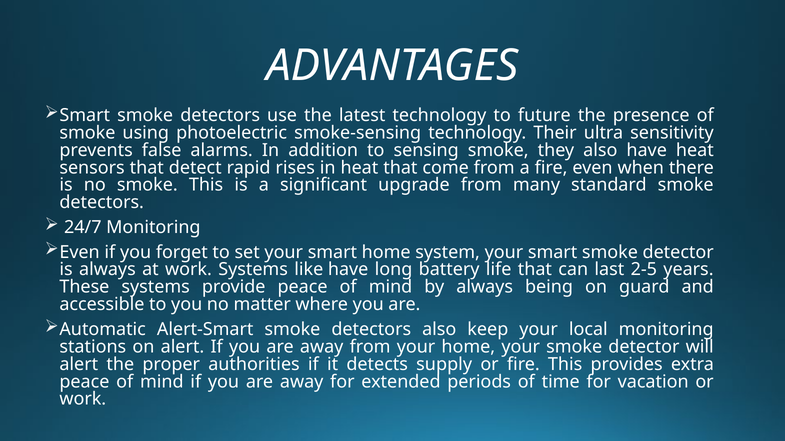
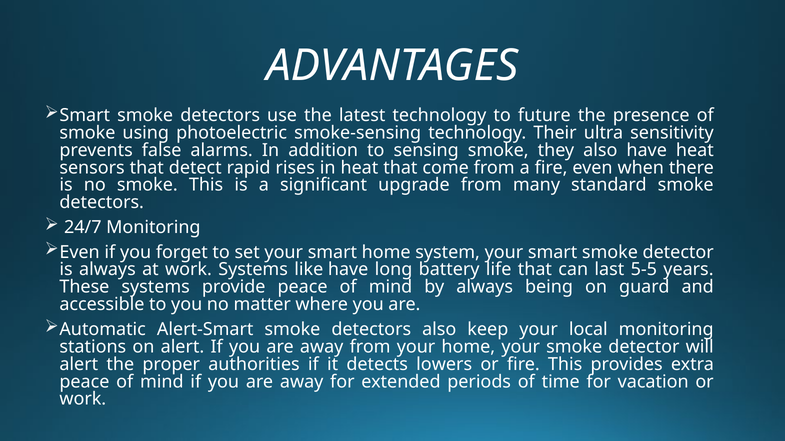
2-5: 2-5 -> 5-5
supply: supply -> lowers
